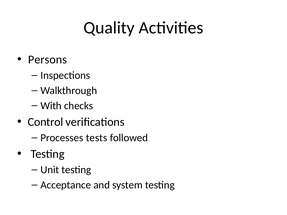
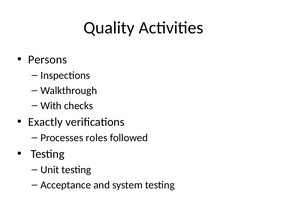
Control: Control -> Exactly
tests: tests -> roles
